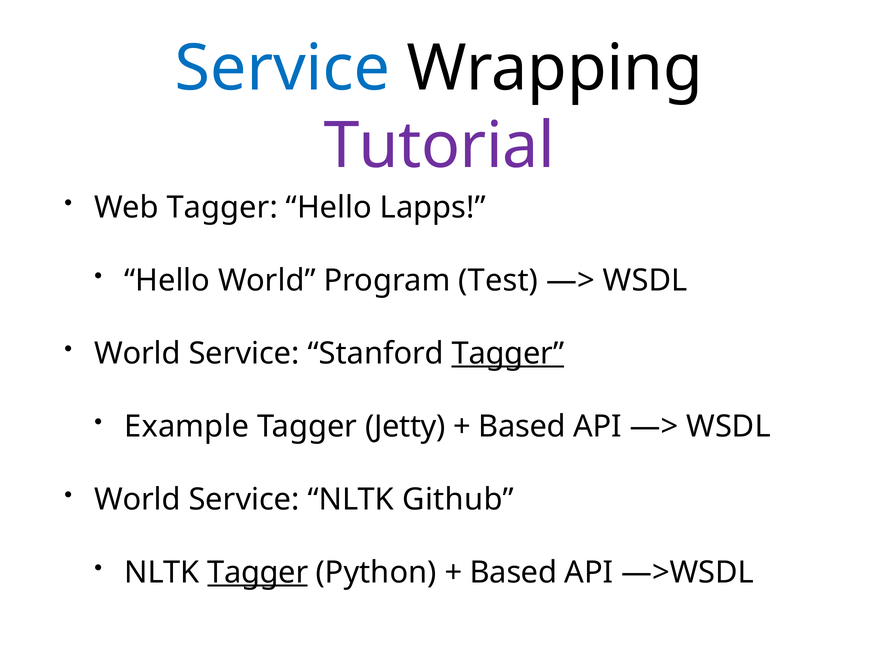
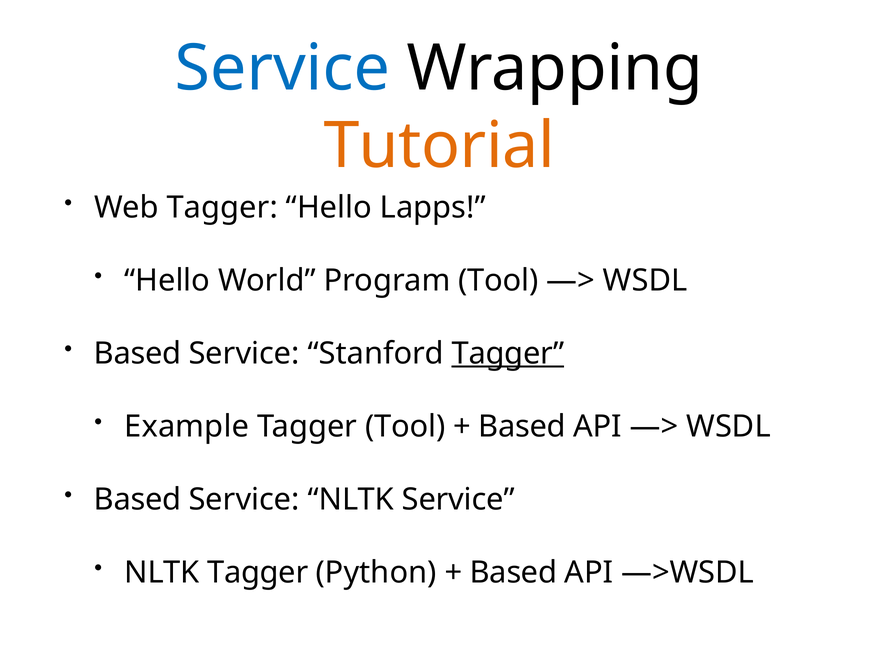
Tutorial colour: purple -> orange
Program Test: Test -> Tool
World at (138, 354): World -> Based
Tagger Jetty: Jetty -> Tool
World at (138, 500): World -> Based
NLTK Github: Github -> Service
Tagger at (258, 573) underline: present -> none
